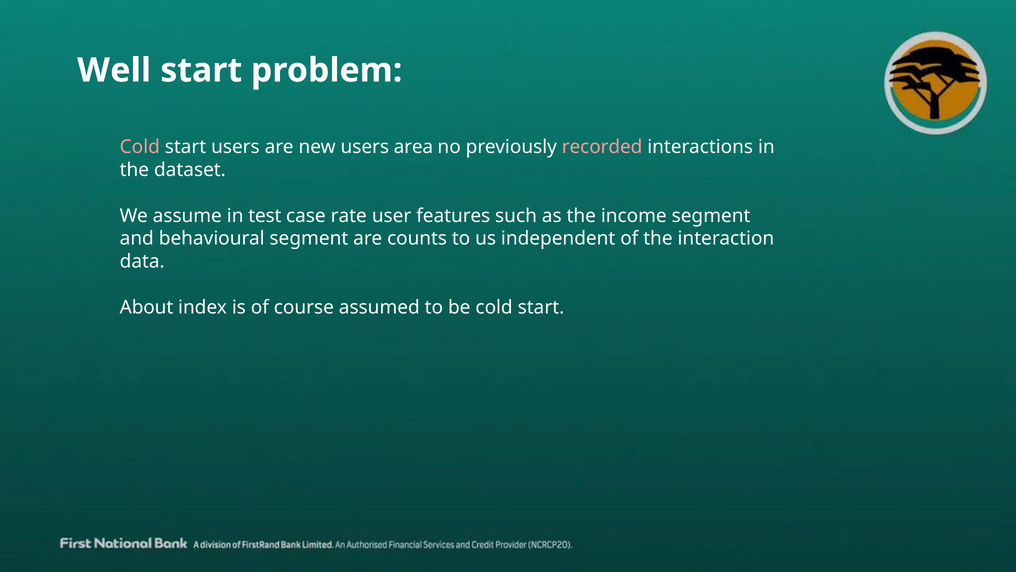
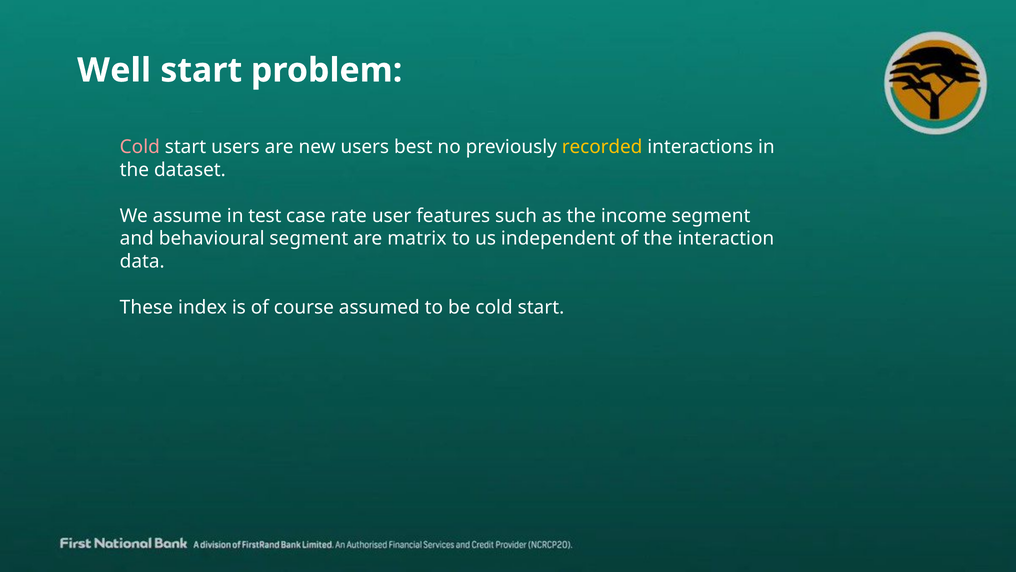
area: area -> best
recorded colour: pink -> yellow
counts: counts -> matrix
About: About -> These
